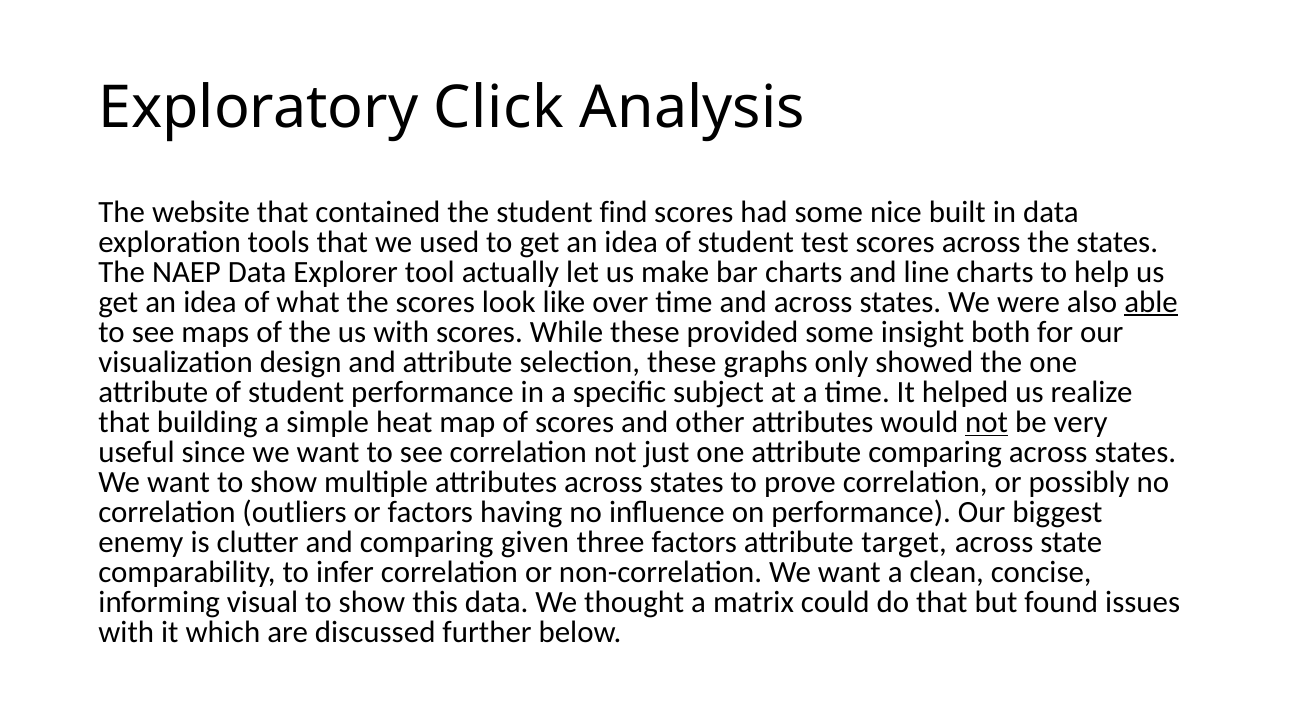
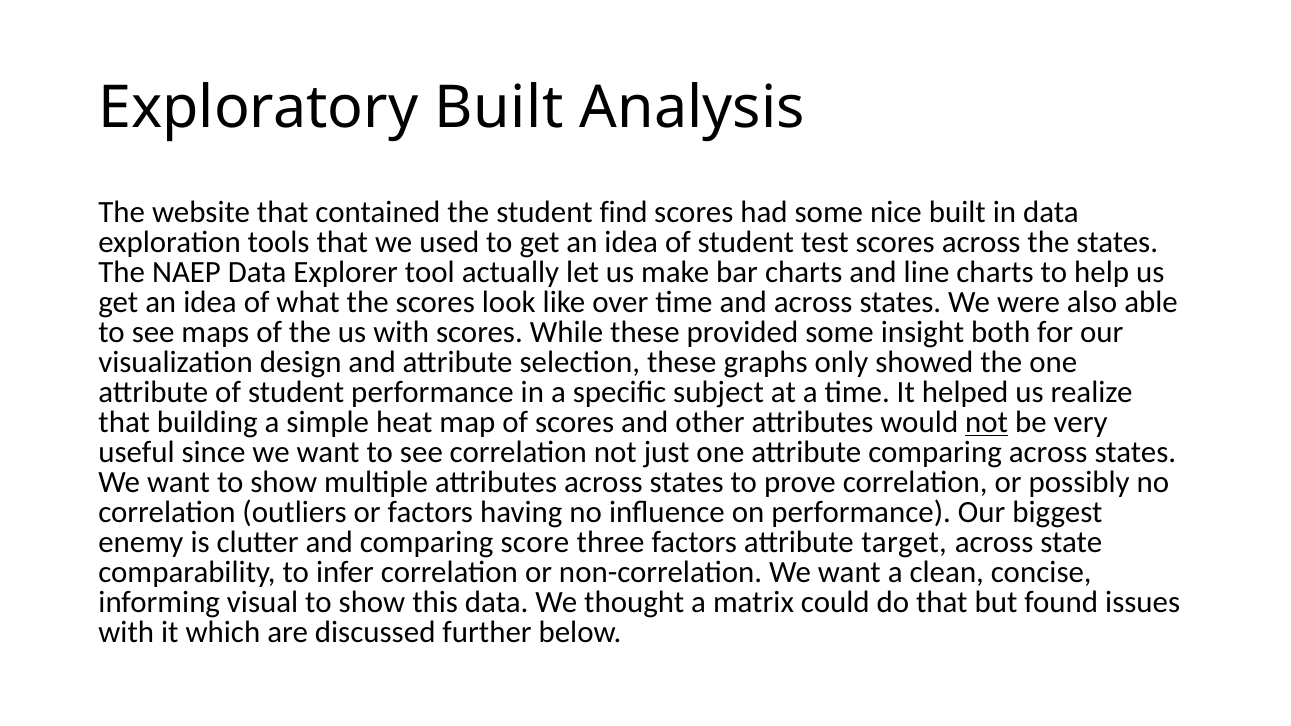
Exploratory Click: Click -> Built
able underline: present -> none
given: given -> score
